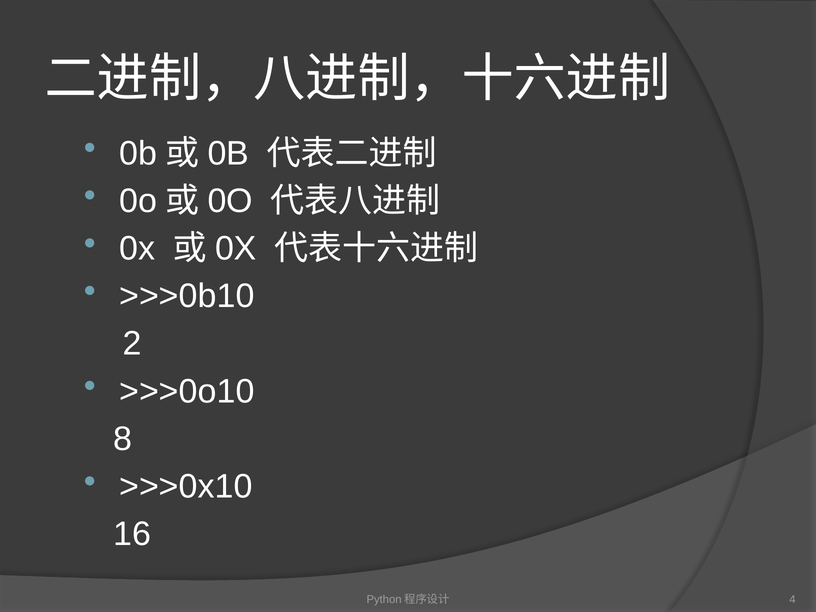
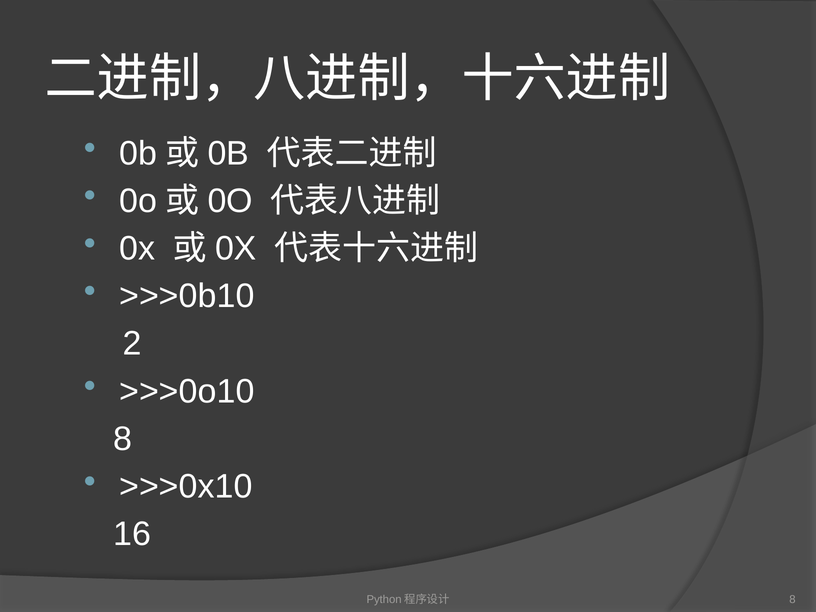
4 at (792, 600): 4 -> 8
